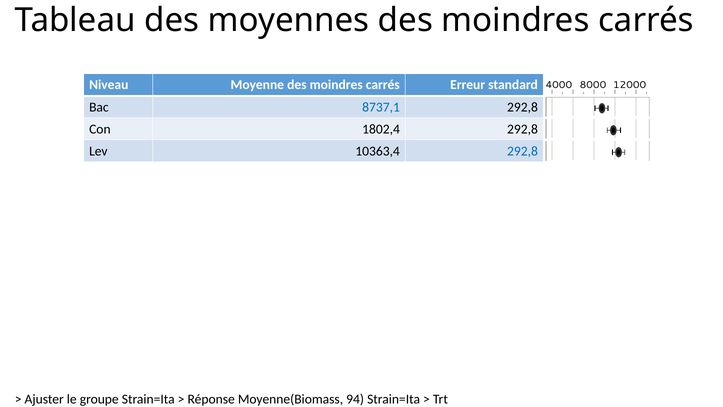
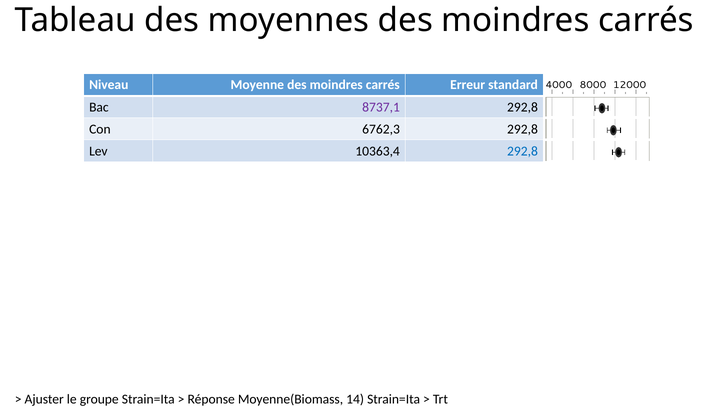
8737,1 colour: blue -> purple
1802,4: 1802,4 -> 6762,3
94: 94 -> 14
